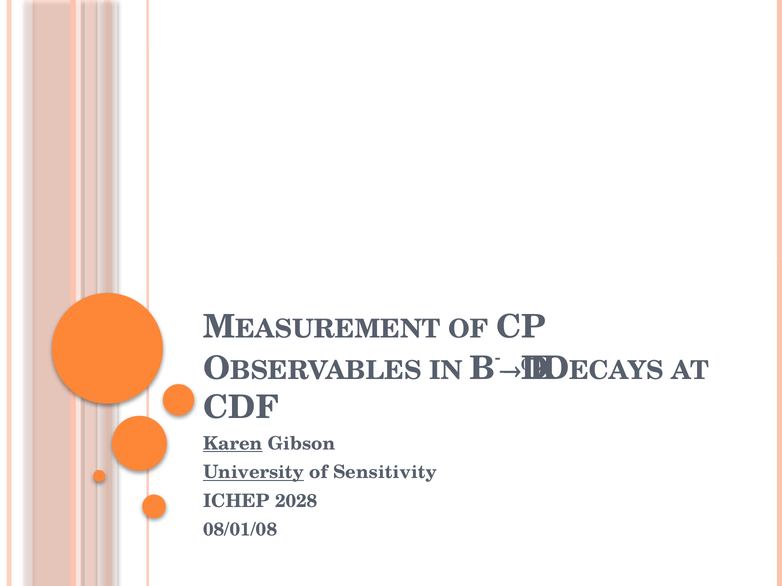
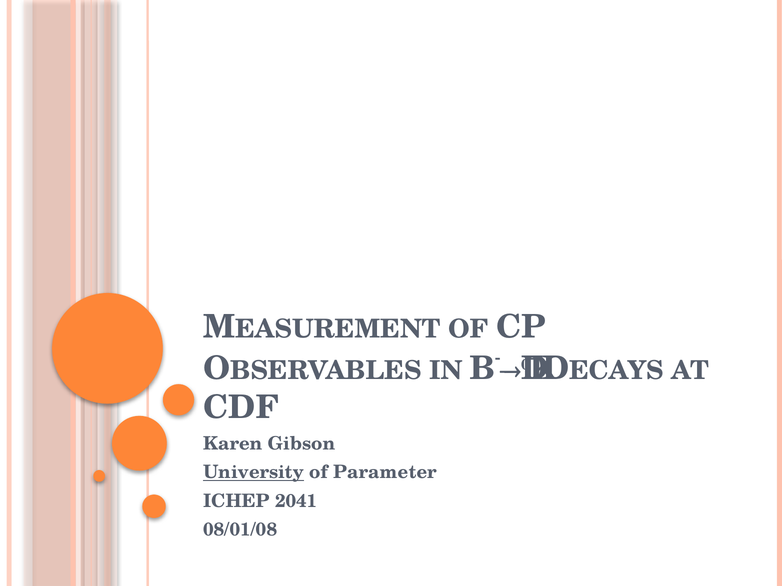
Karen underline: present -> none
Sensitivity: Sensitivity -> Parameter
2028: 2028 -> 2041
